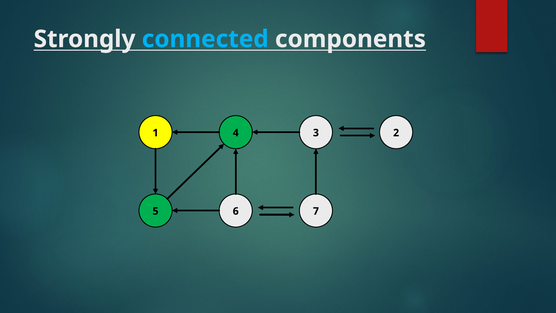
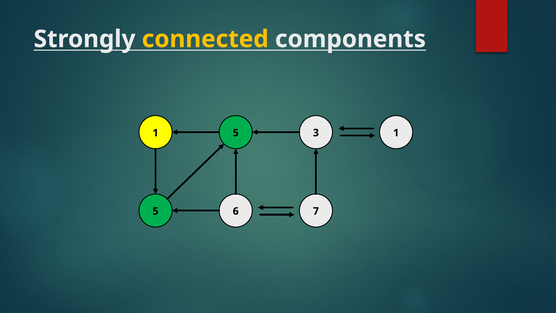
connected colour: light blue -> yellow
4 at (236, 133): 4 -> 5
3 2: 2 -> 1
